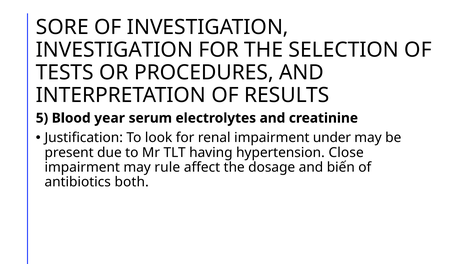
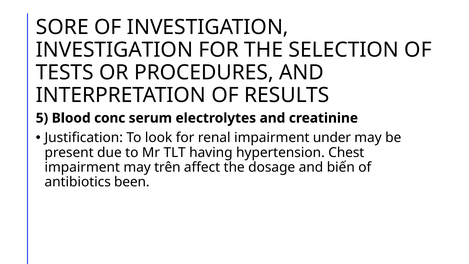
year: year -> conc
Close: Close -> Chest
rule: rule -> trên
both: both -> been
